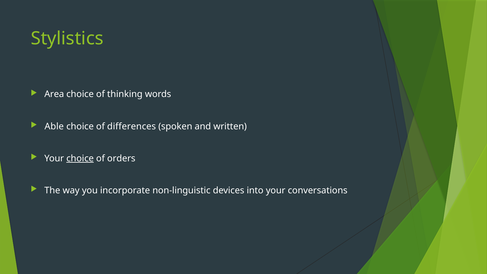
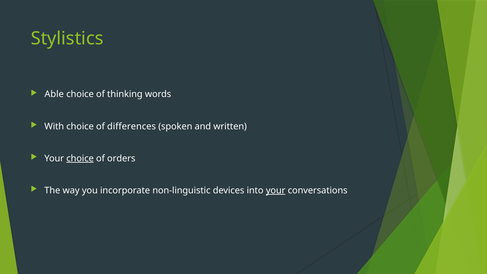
Area: Area -> Able
Able: Able -> With
your at (276, 190) underline: none -> present
